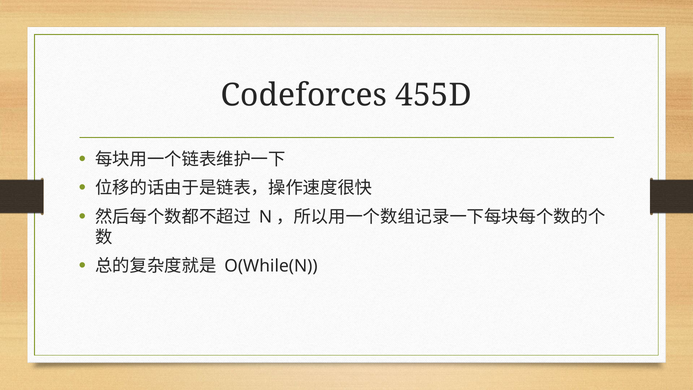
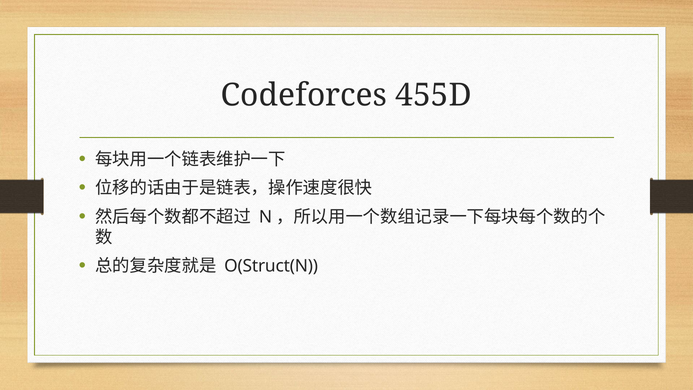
O(While(N: O(While(N -> O(Struct(N
